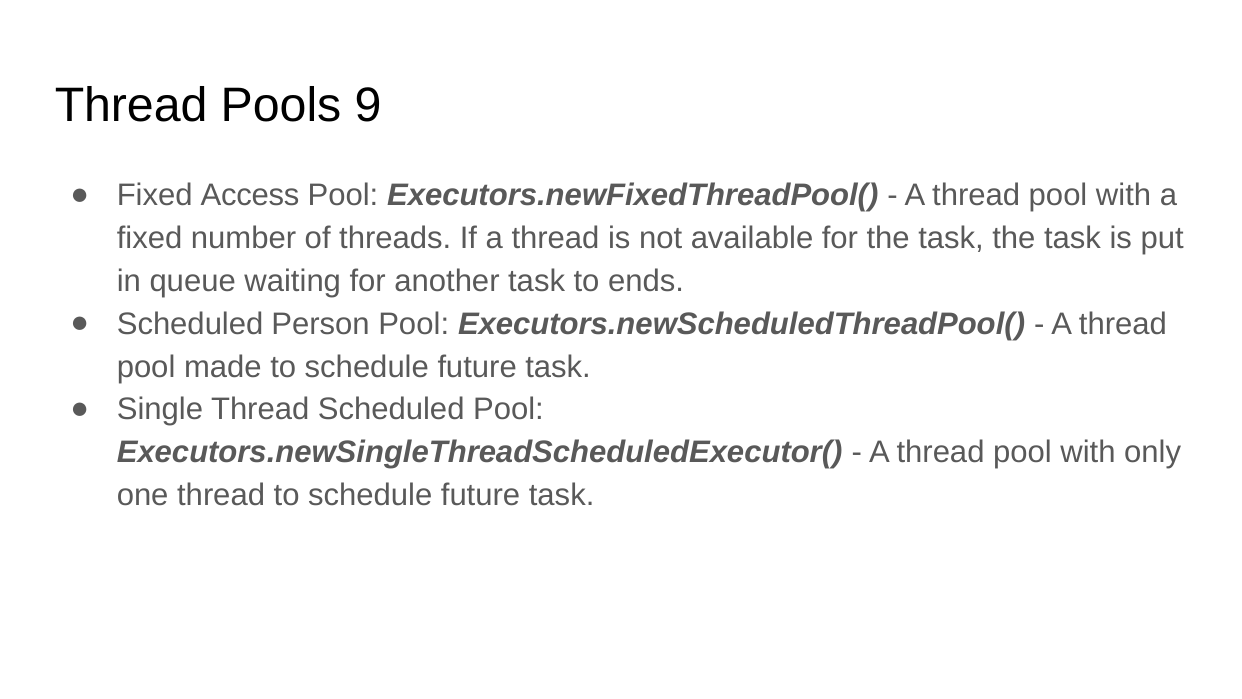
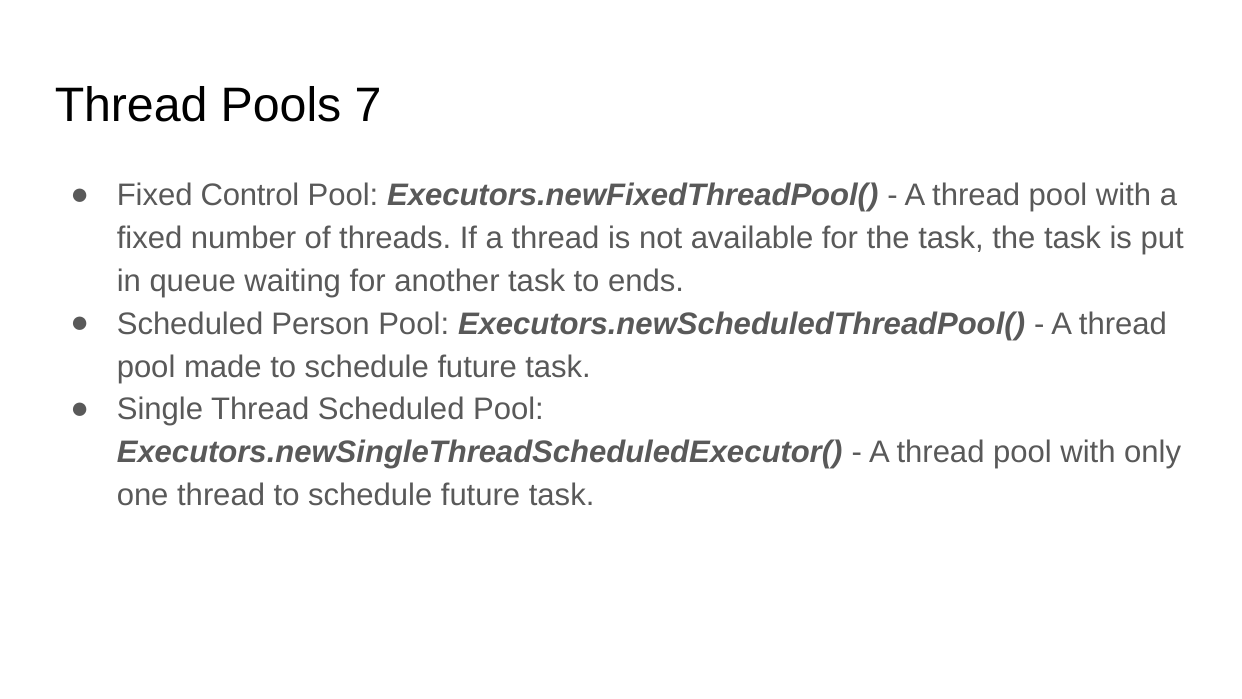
9: 9 -> 7
Access: Access -> Control
